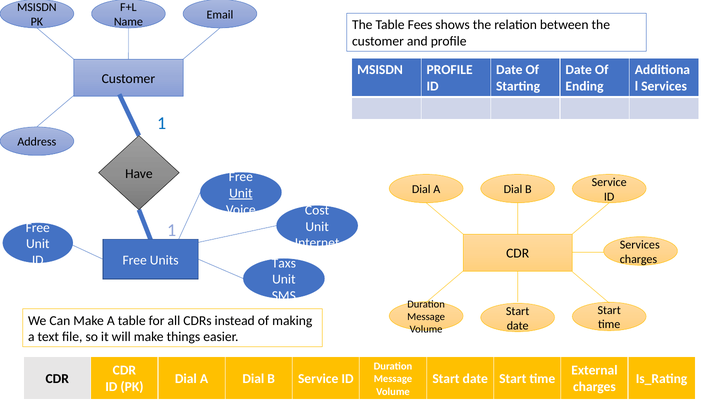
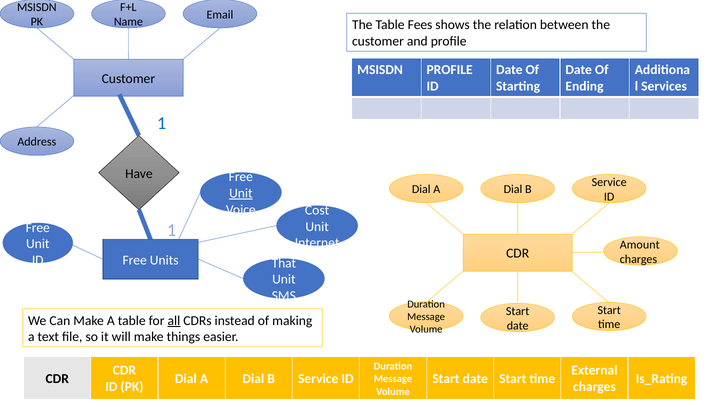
Services at (640, 245): Services -> Amount
Taxs: Taxs -> That
all underline: none -> present
